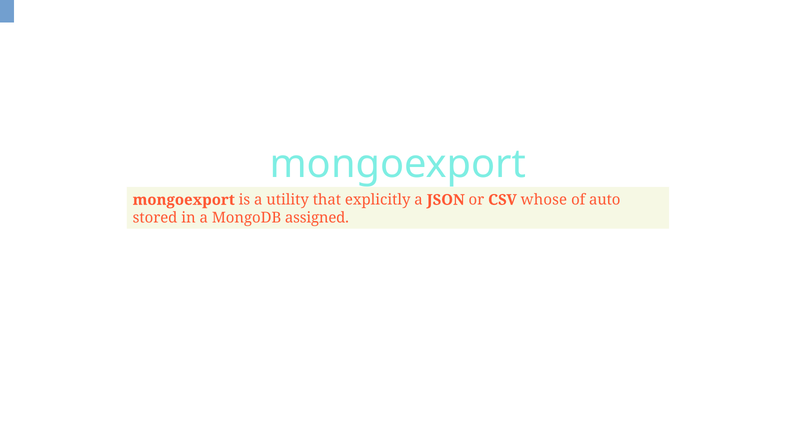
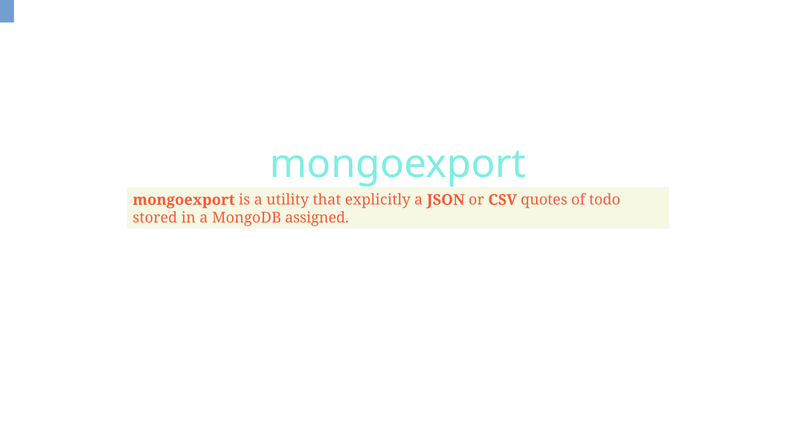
whose: whose -> quotes
auto: auto -> todo
